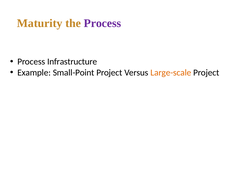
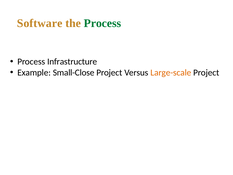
Maturity: Maturity -> Software
Process at (102, 23) colour: purple -> green
Small-Point: Small-Point -> Small-Close
